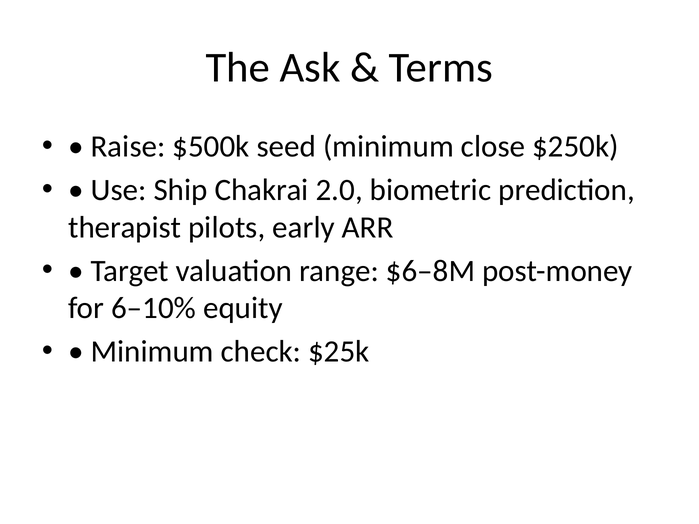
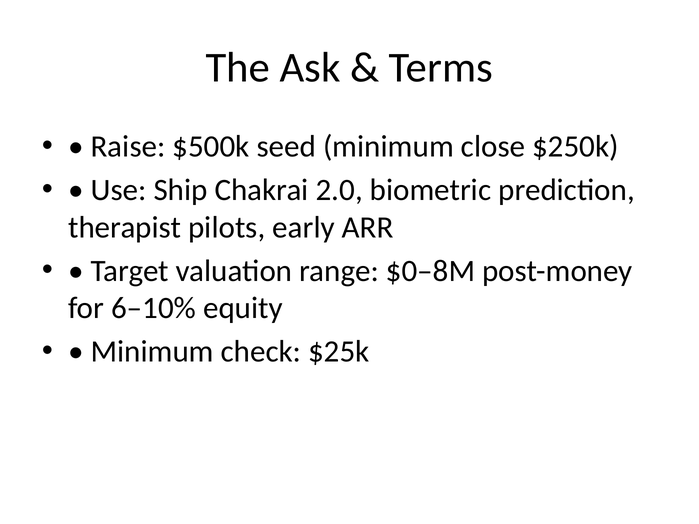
$6–8M: $6–8M -> $0–8M
